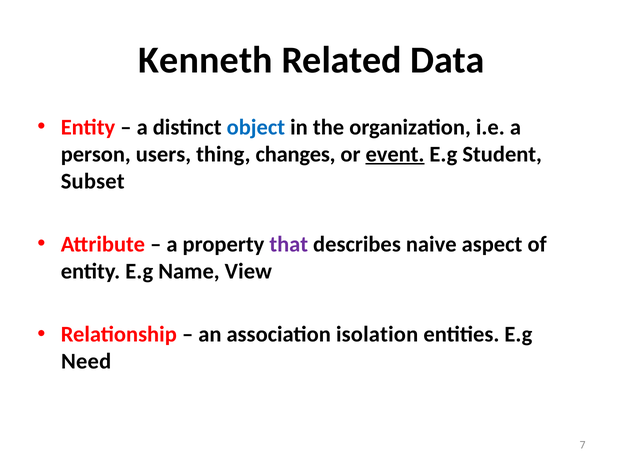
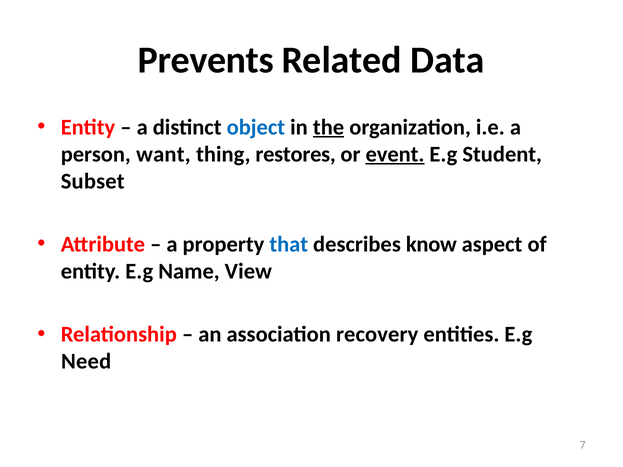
Kenneth: Kenneth -> Prevents
the underline: none -> present
users: users -> want
changes: changes -> restores
that colour: purple -> blue
naive: naive -> know
isolation: isolation -> recovery
